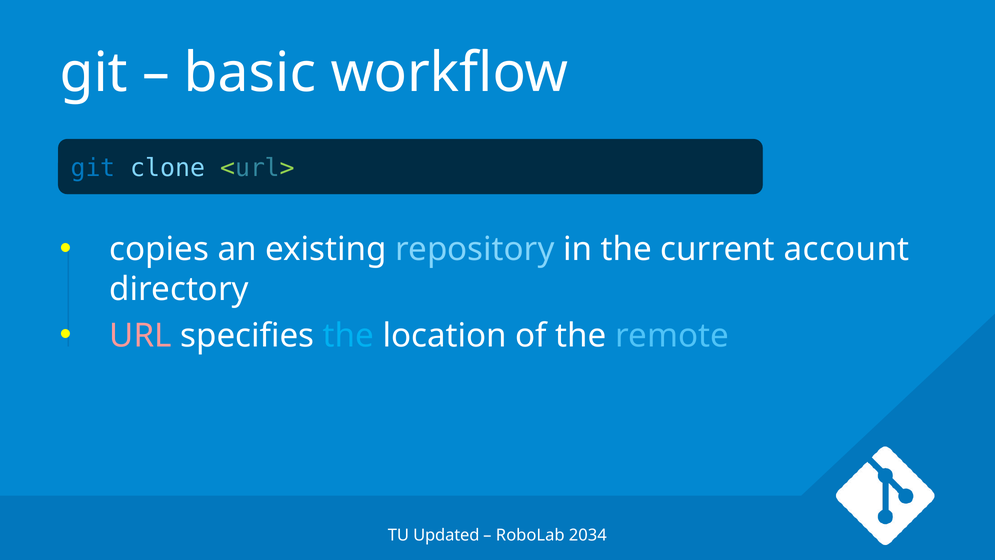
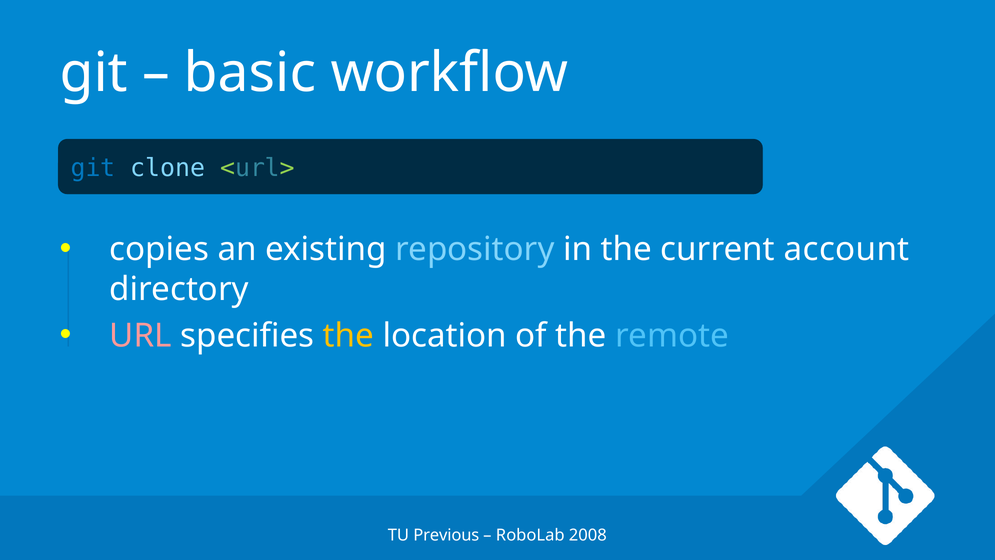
the at (348, 336) colour: light blue -> yellow
Updated: Updated -> Previous
2034: 2034 -> 2008
